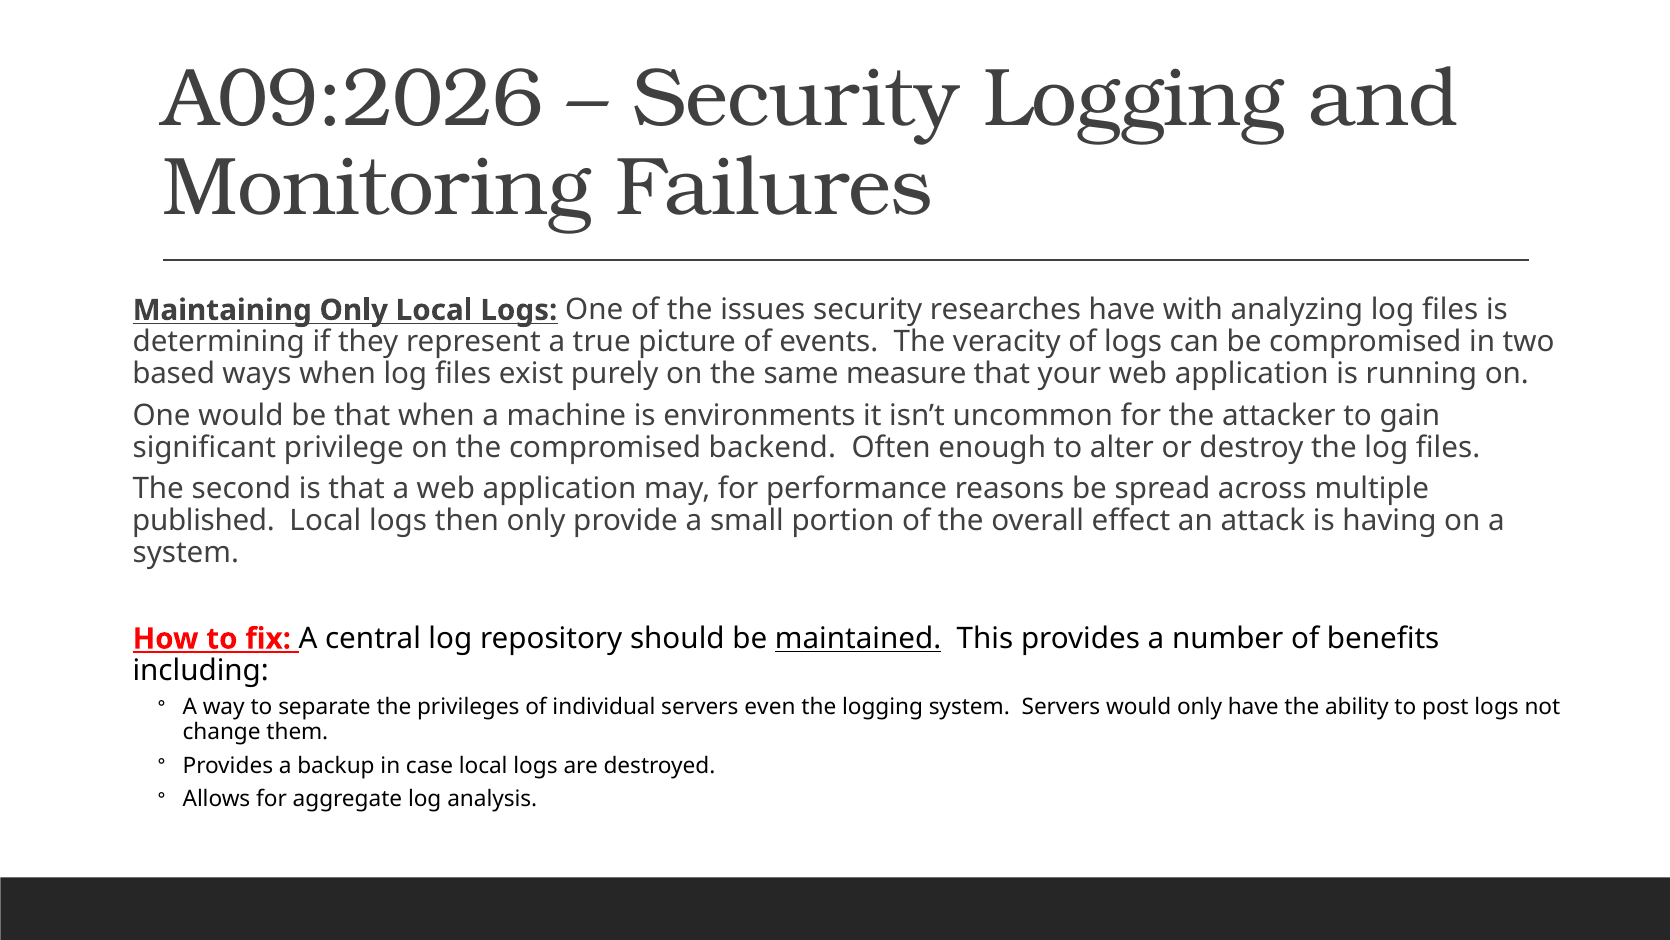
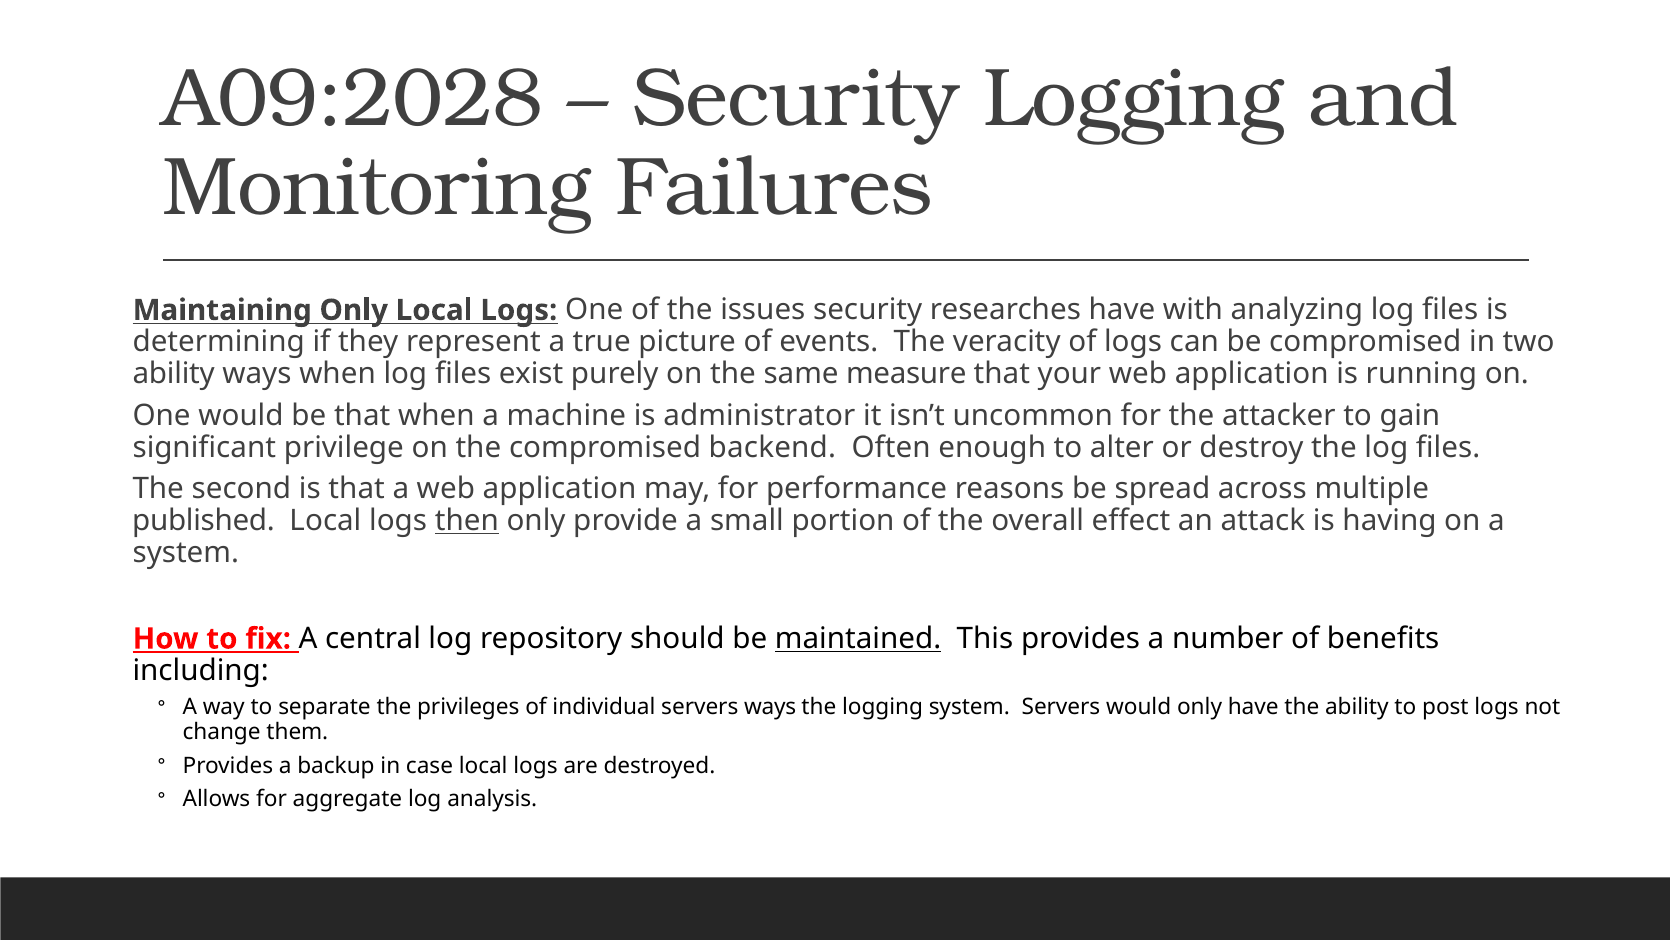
A09:2026: A09:2026 -> A09:2028
based at (174, 374): based -> ability
environments: environments -> administrator
then underline: none -> present
servers even: even -> ways
